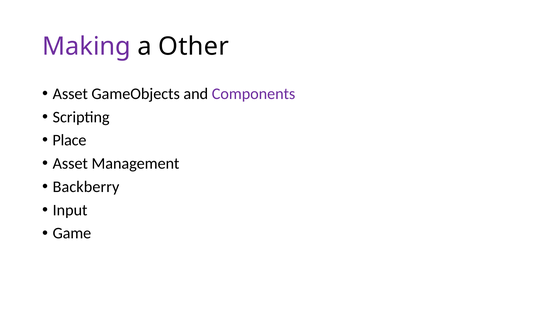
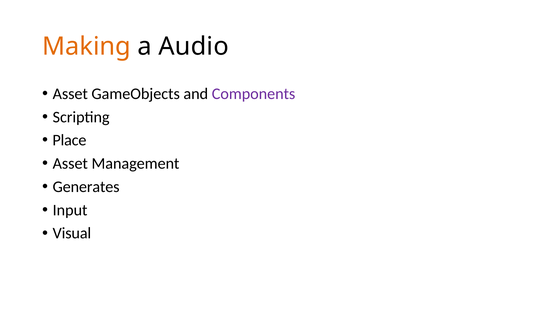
Making colour: purple -> orange
Other: Other -> Audio
Backberry: Backberry -> Generates
Game: Game -> Visual
